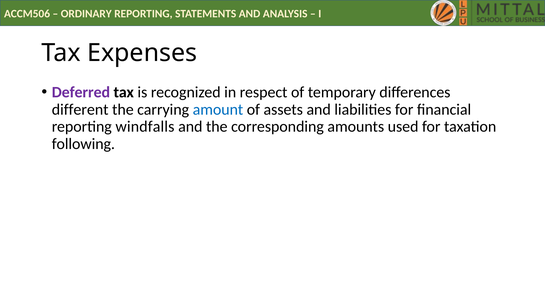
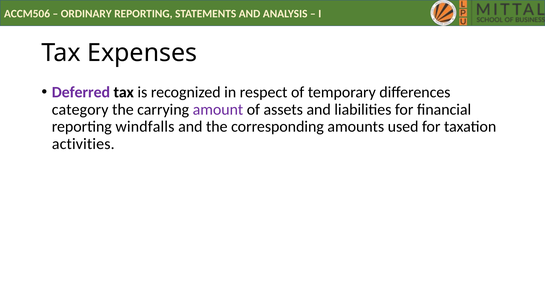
different: different -> category
amount colour: blue -> purple
following: following -> activities
